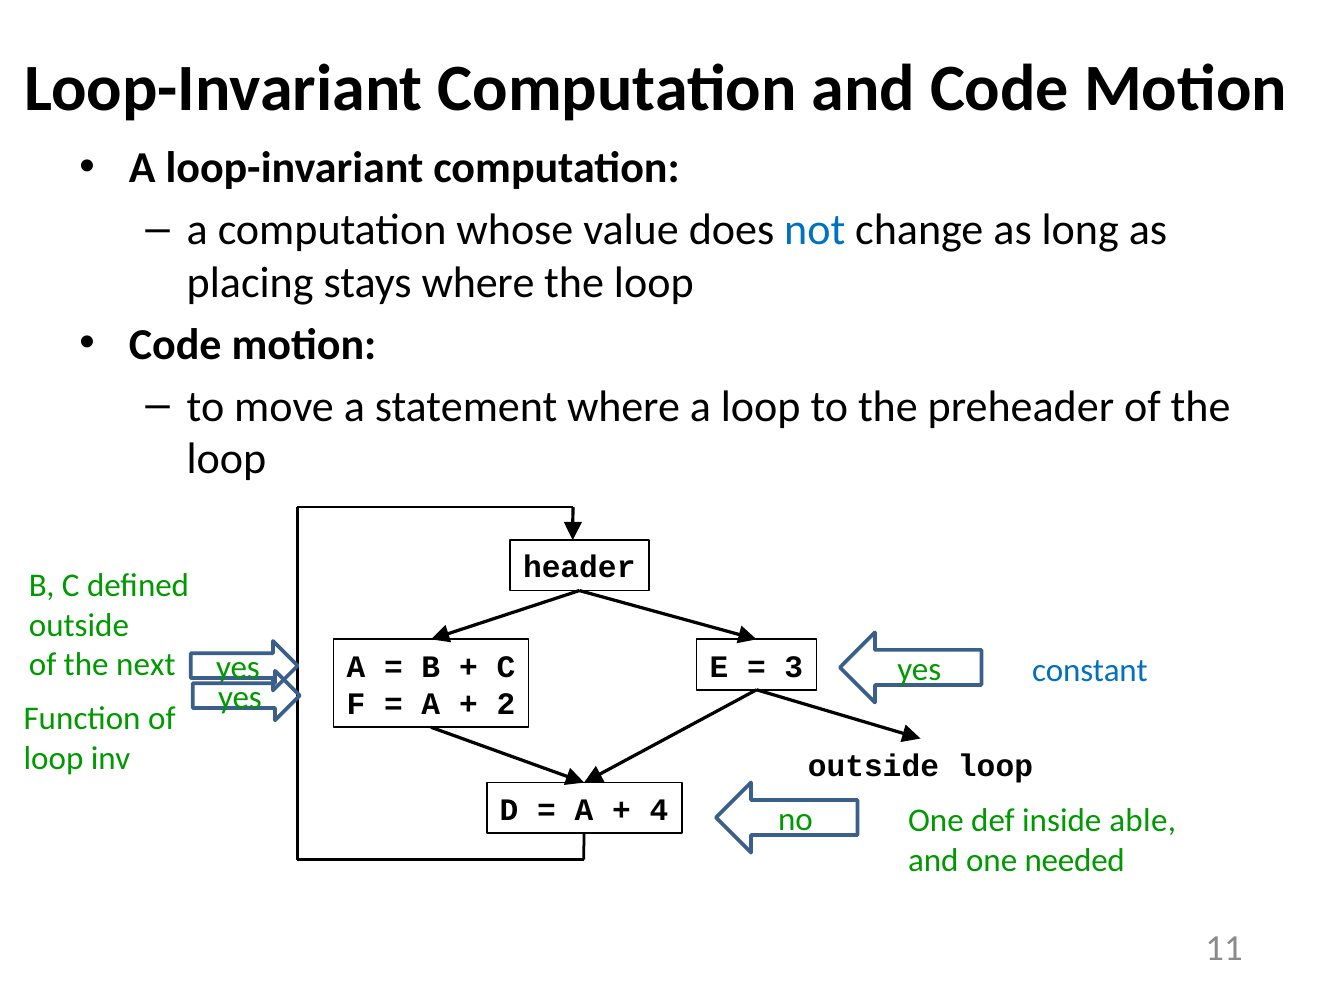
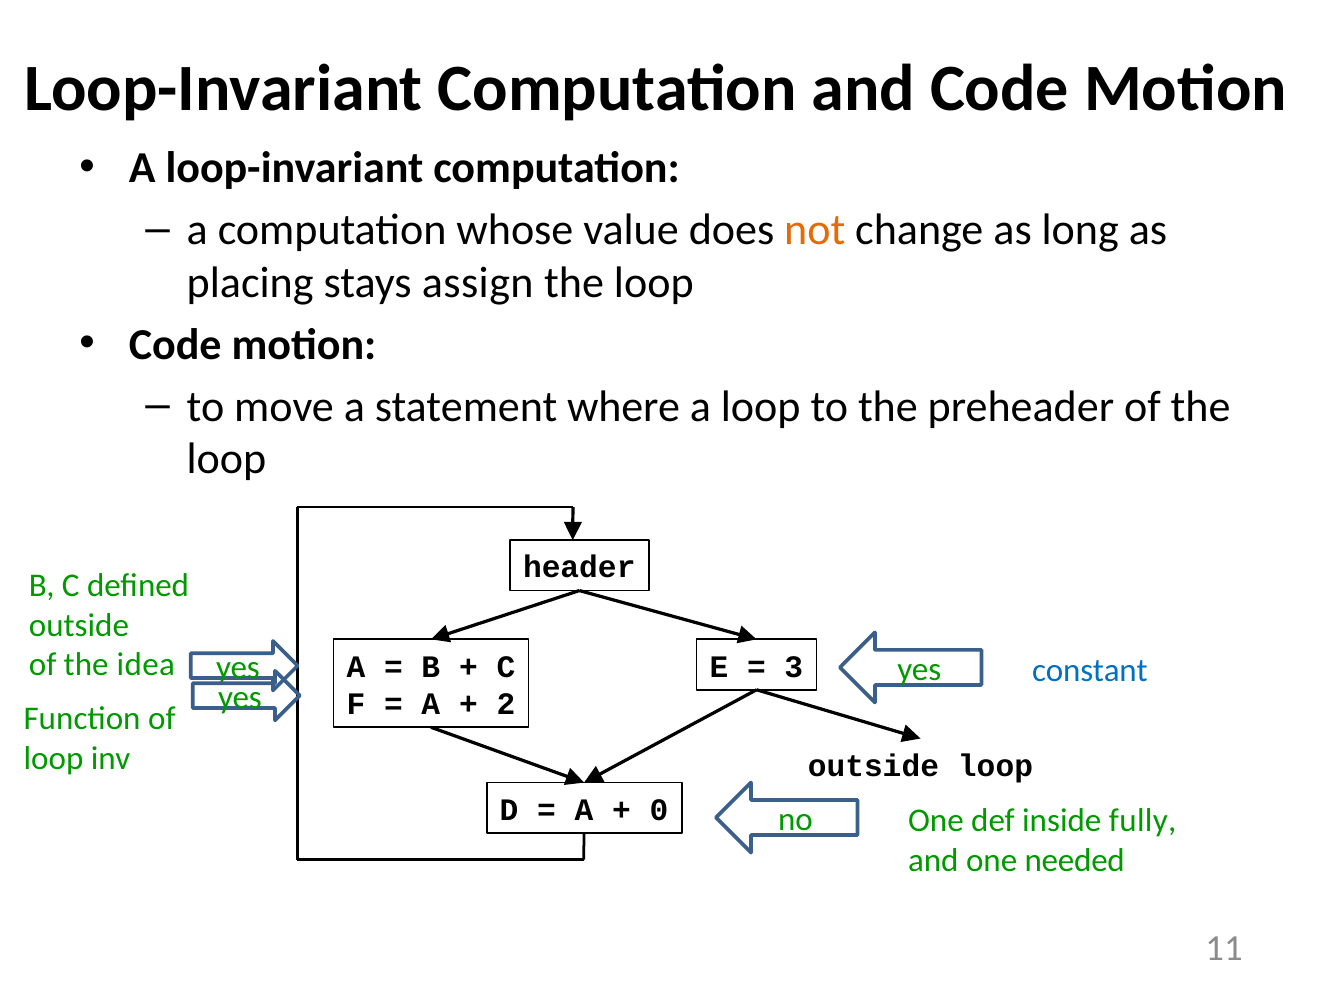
not colour: blue -> orange
stays where: where -> assign
next: next -> idea
4: 4 -> 0
able: able -> fully
